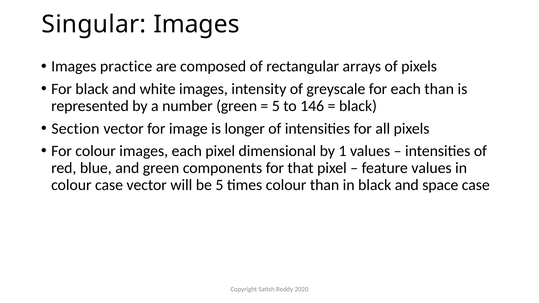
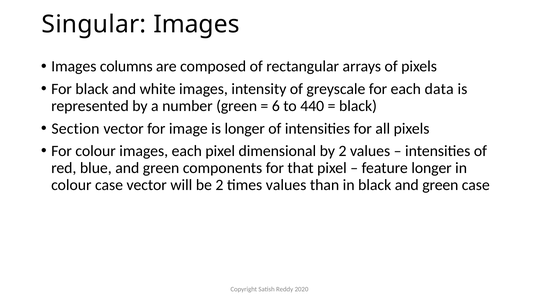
practice: practice -> columns
each than: than -> data
5 at (276, 106): 5 -> 6
146: 146 -> 440
by 1: 1 -> 2
feature values: values -> longer
be 5: 5 -> 2
times colour: colour -> values
black and space: space -> green
